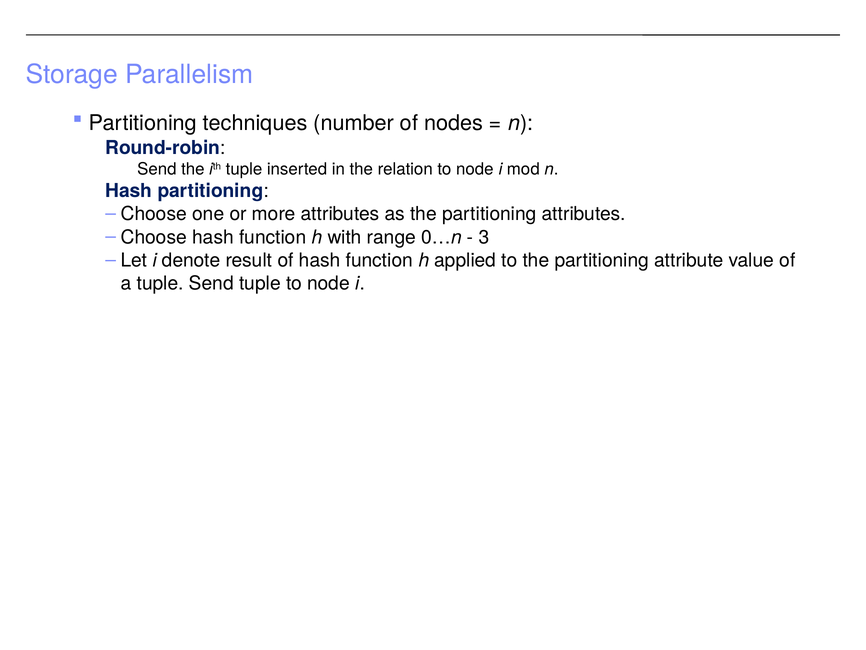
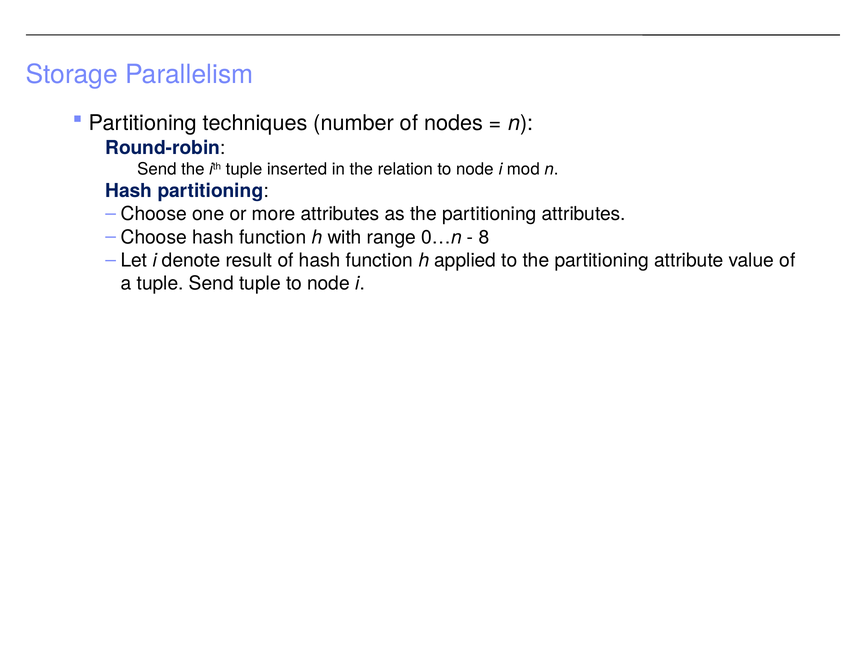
3: 3 -> 8
